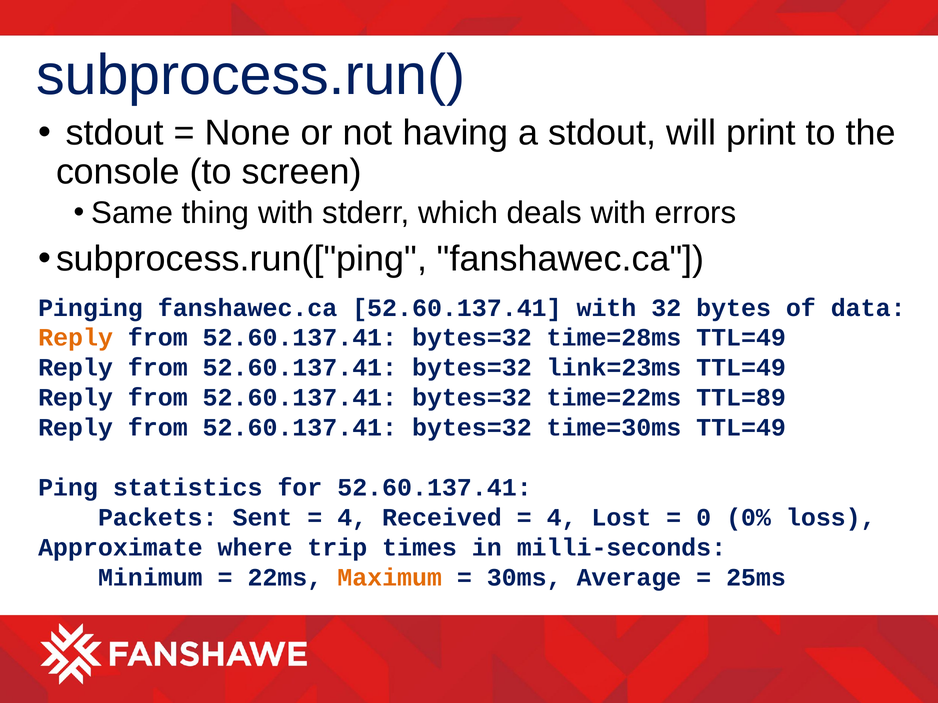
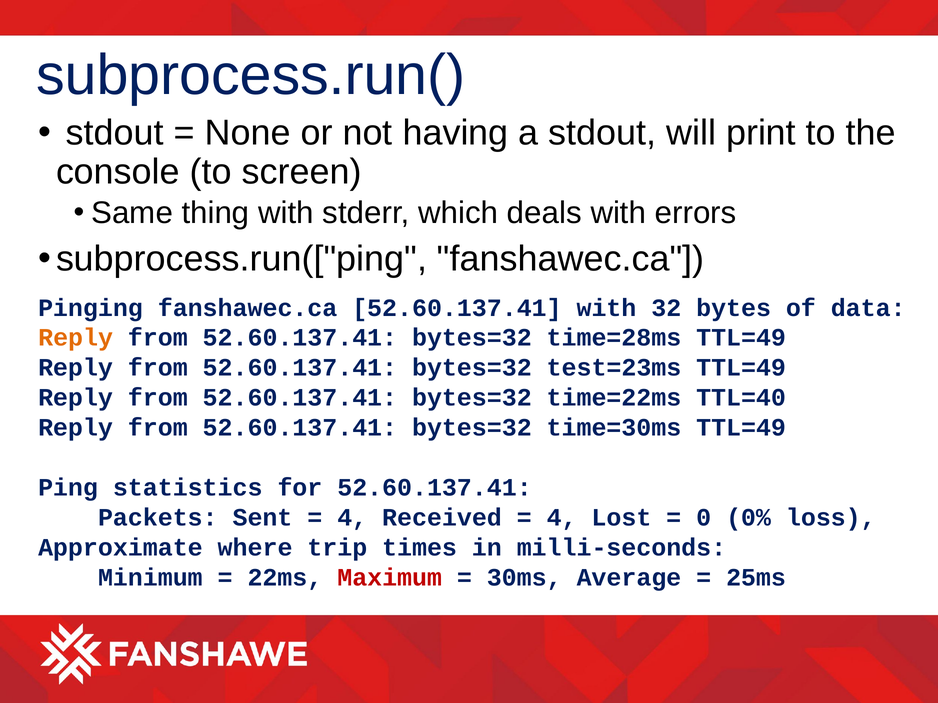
link=23ms: link=23ms -> test=23ms
TTL=89: TTL=89 -> TTL=40
Maximum colour: orange -> red
